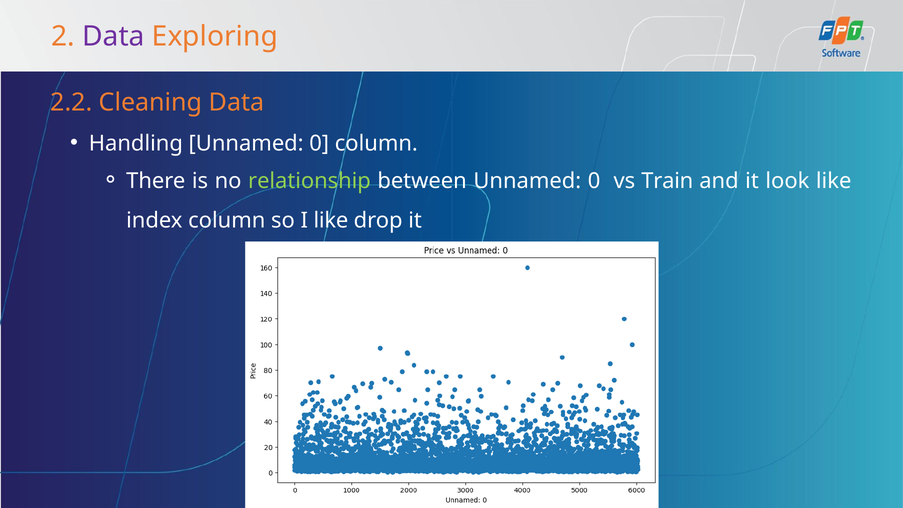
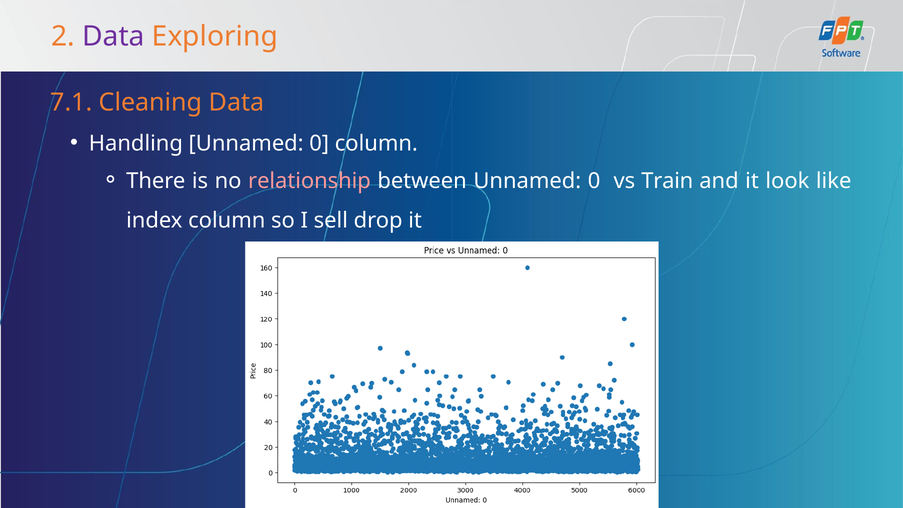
2.2: 2.2 -> 7.1
relationship colour: light green -> pink
I like: like -> sell
